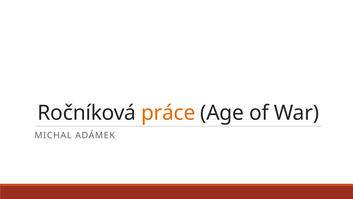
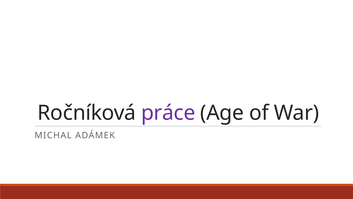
práce colour: orange -> purple
